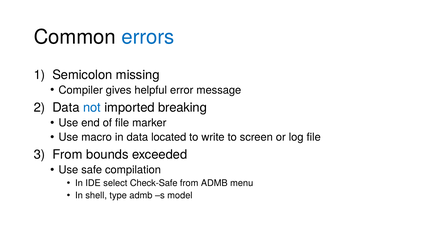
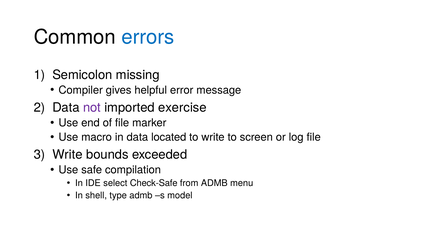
not colour: blue -> purple
breaking: breaking -> exercise
From at (67, 154): From -> Write
